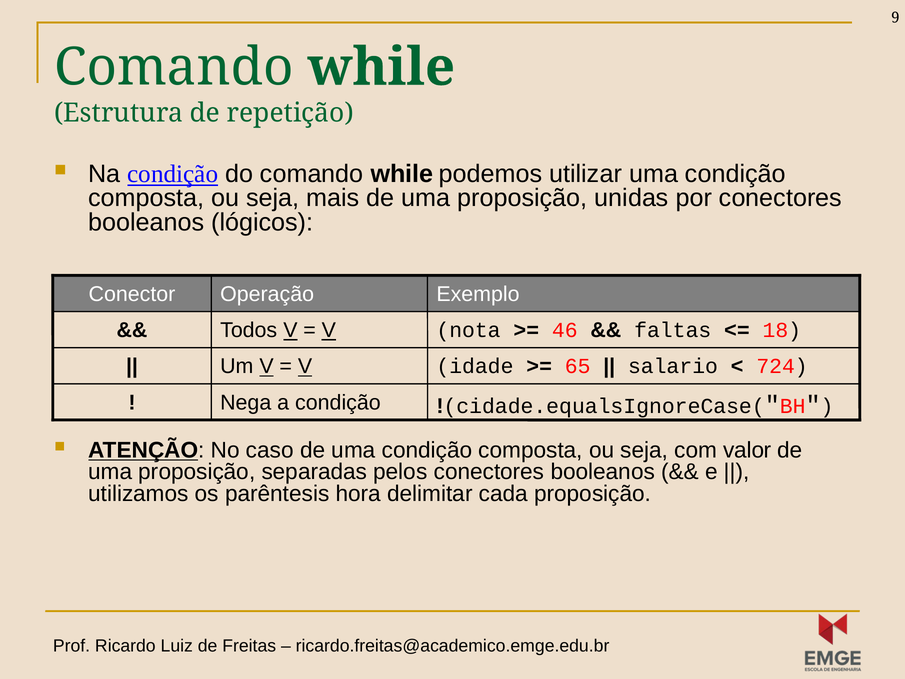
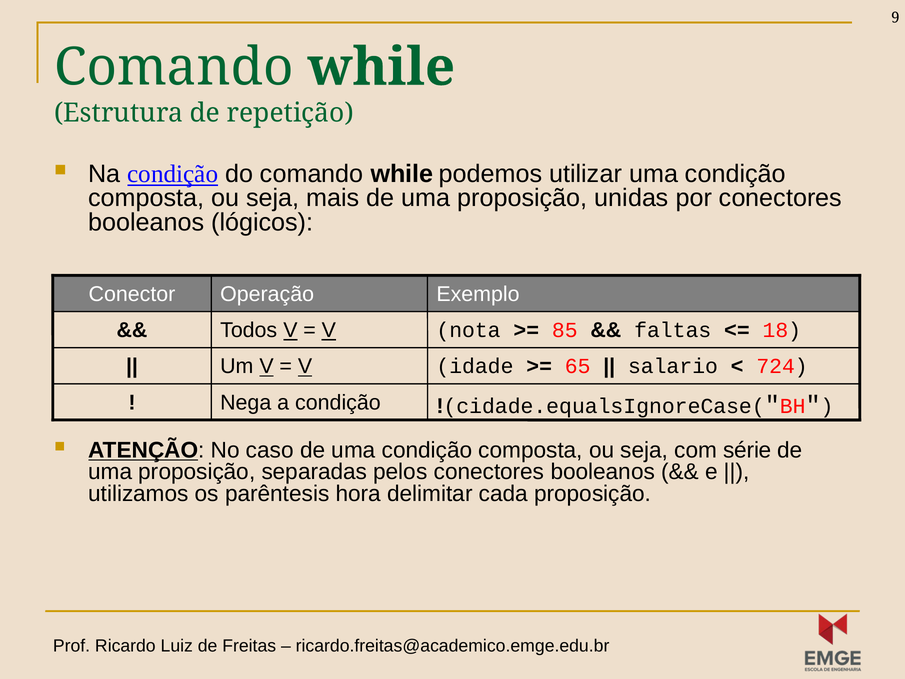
46: 46 -> 85
valor: valor -> série
